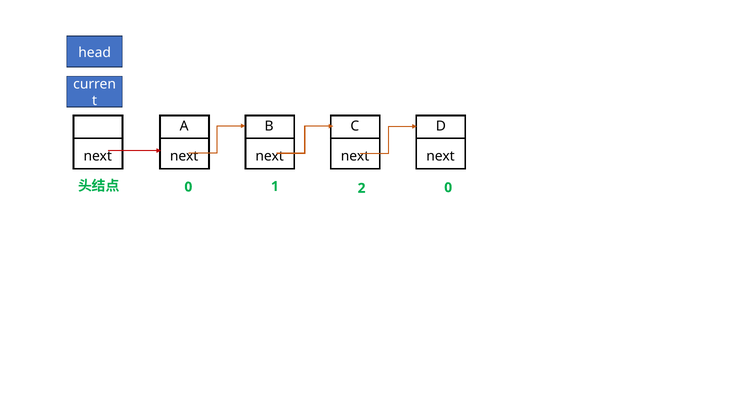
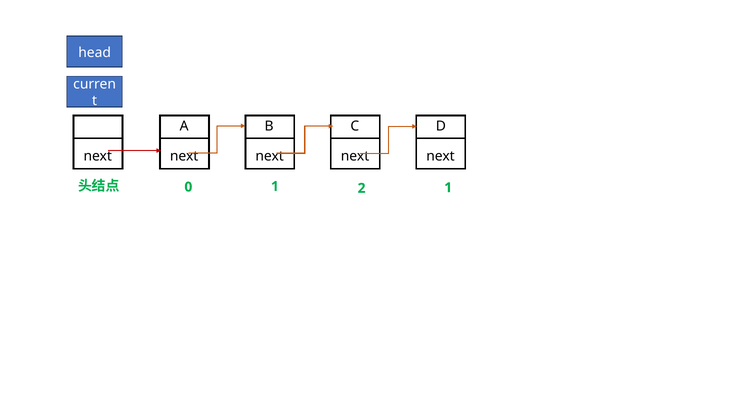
0 0: 0 -> 1
